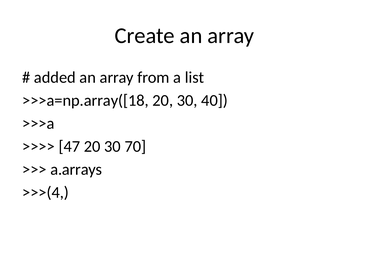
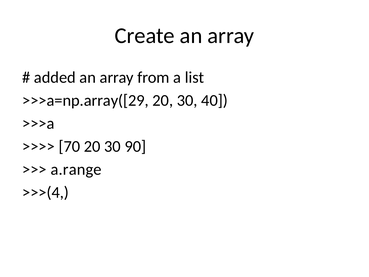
>>>a=np.array([18: >>>a=np.array([18 -> >>>a=np.array([29
47: 47 -> 70
70: 70 -> 90
a.arrays: a.arrays -> a.range
